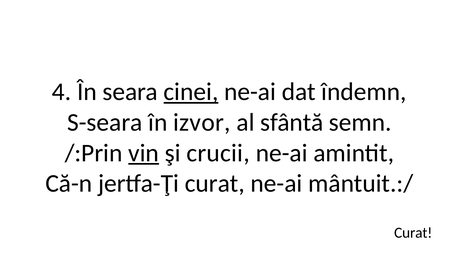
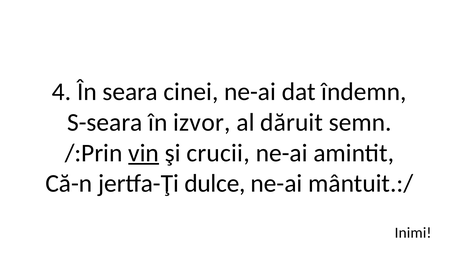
cinei underline: present -> none
sfântă: sfântă -> dăruit
jertfa-Ţi curat: curat -> dulce
Curat at (413, 233): Curat -> Inimi
